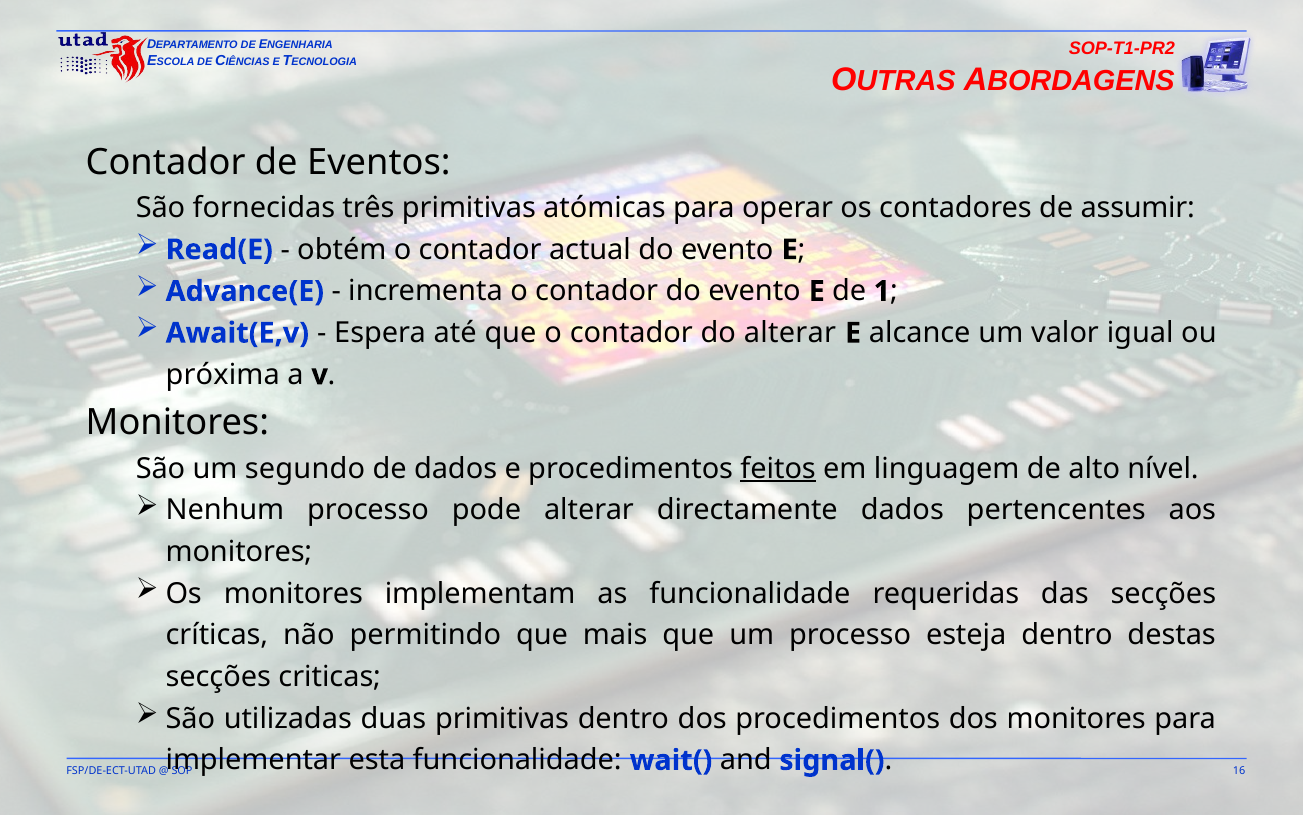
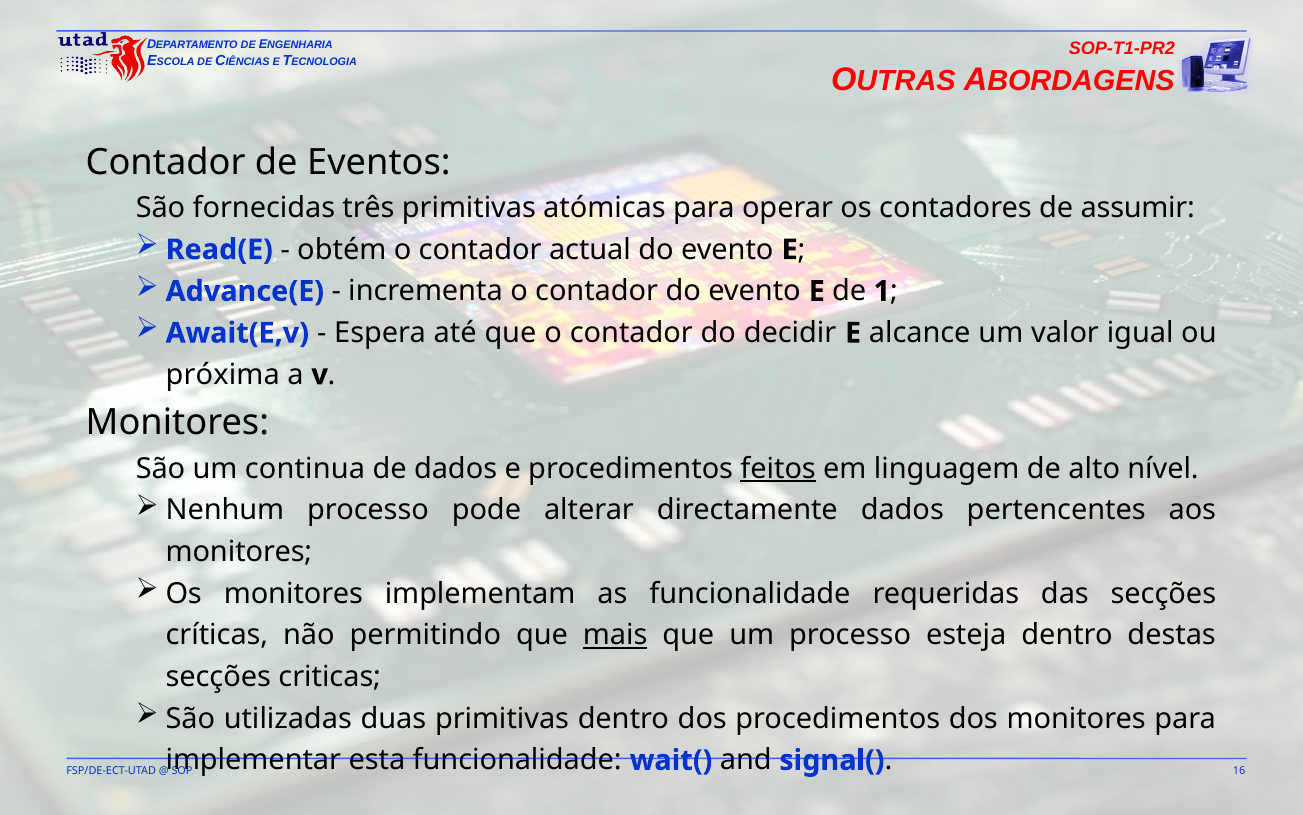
do alterar: alterar -> decidir
segundo: segundo -> continua
mais underline: none -> present
